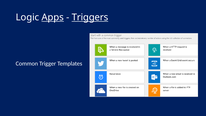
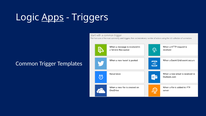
Triggers underline: present -> none
